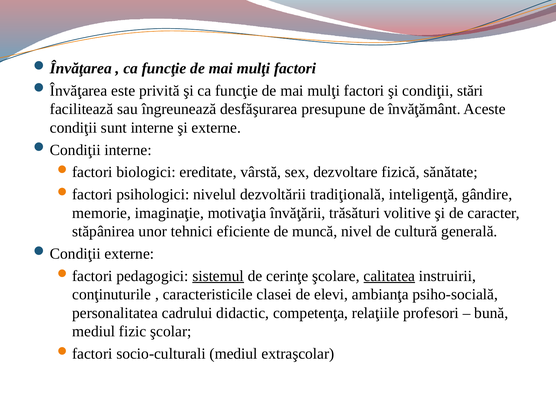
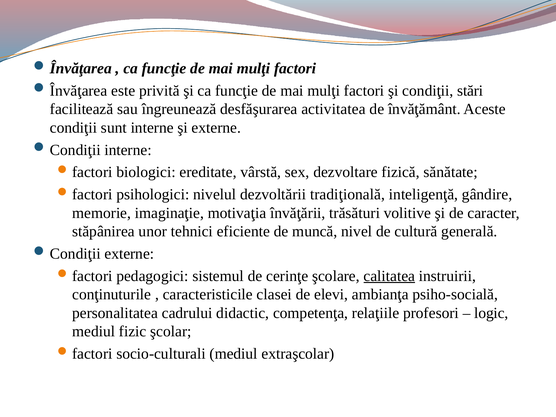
presupune: presupune -> activitatea
sistemul underline: present -> none
bună: bună -> logic
